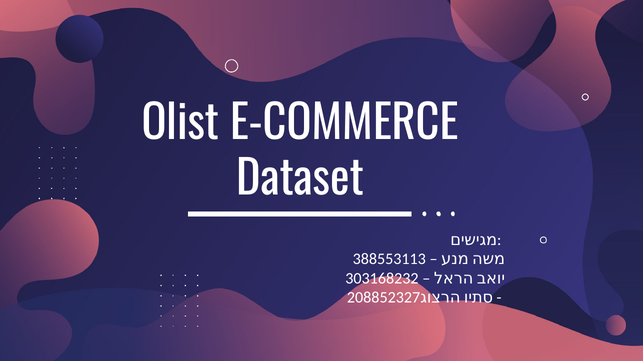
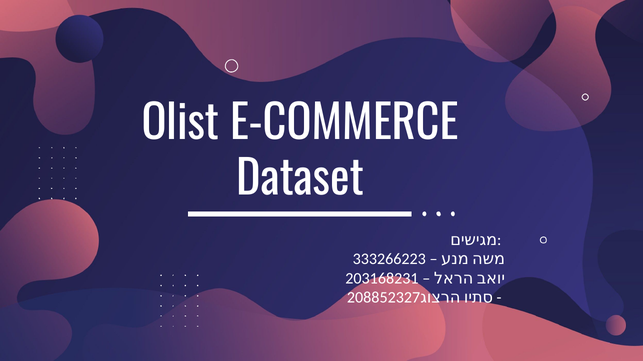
388553113: 388553113 -> 333266223
303168232: 303168232 -> 203168231
